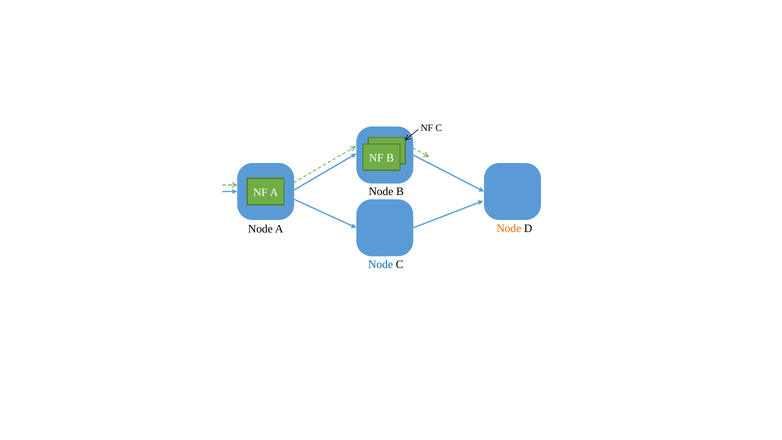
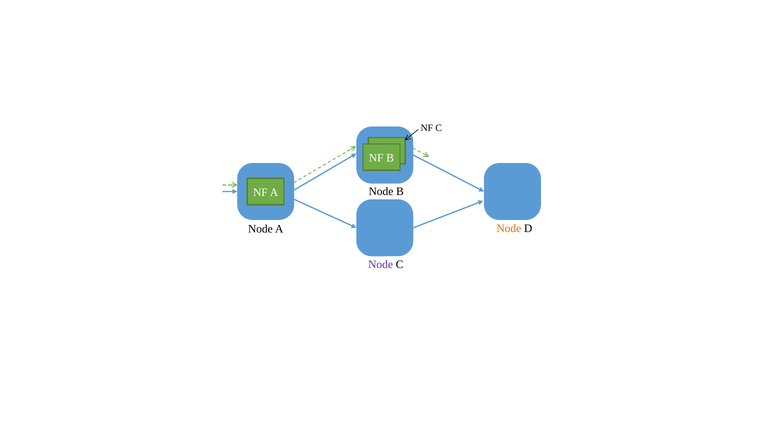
Node at (381, 264) colour: blue -> purple
